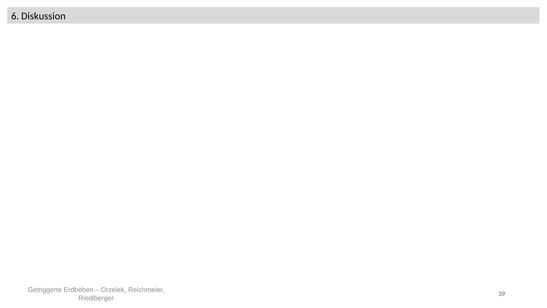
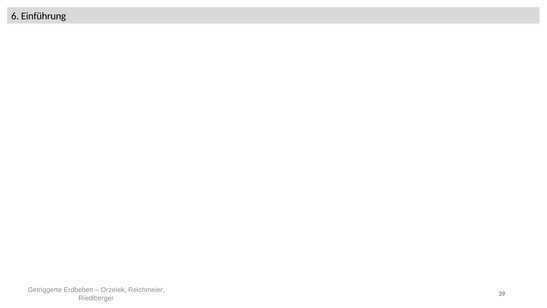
Diskussion: Diskussion -> Einführung
